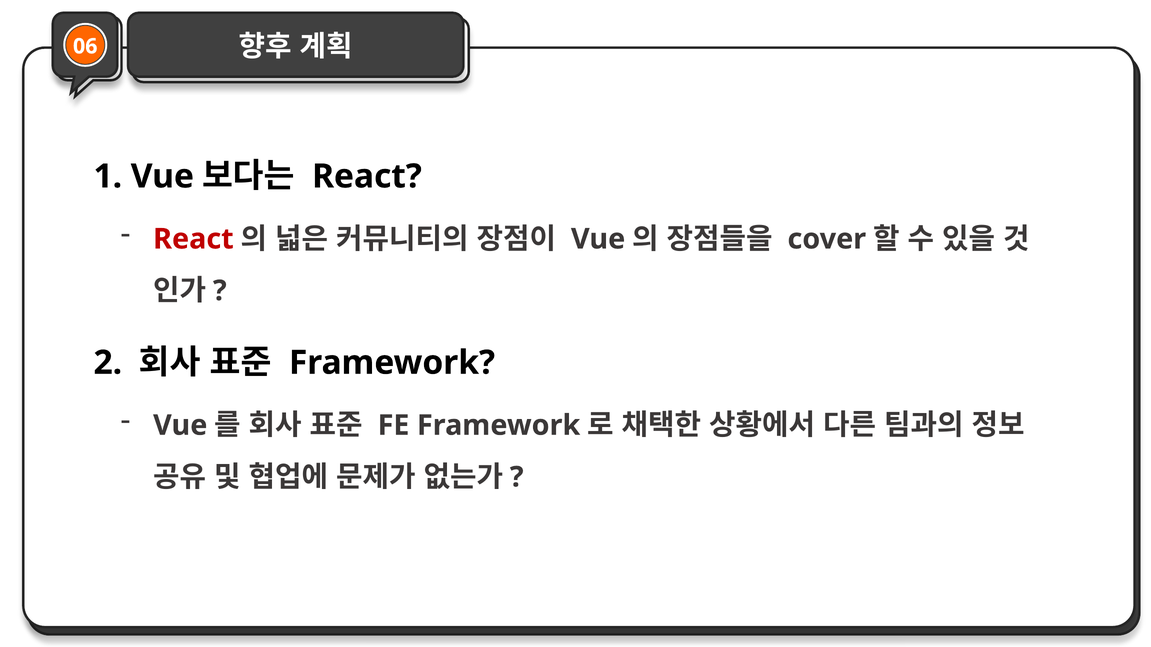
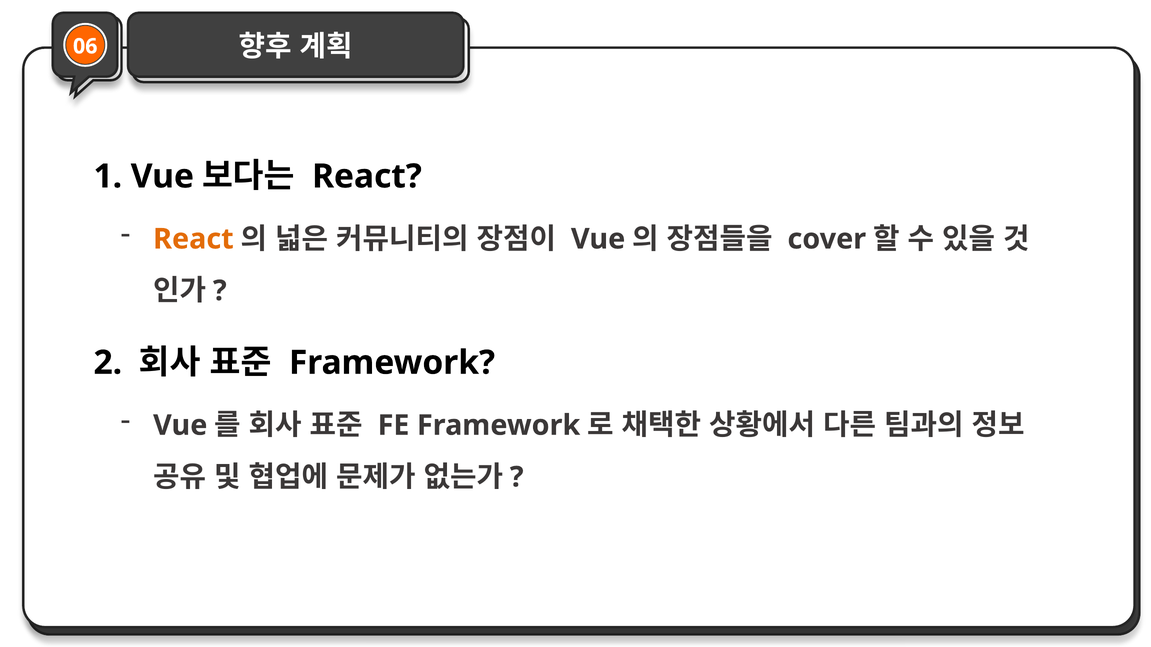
React at (193, 239) colour: red -> orange
